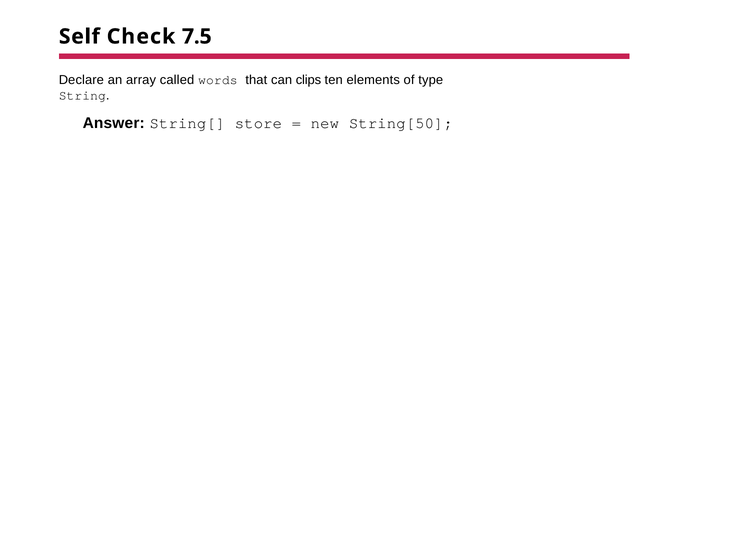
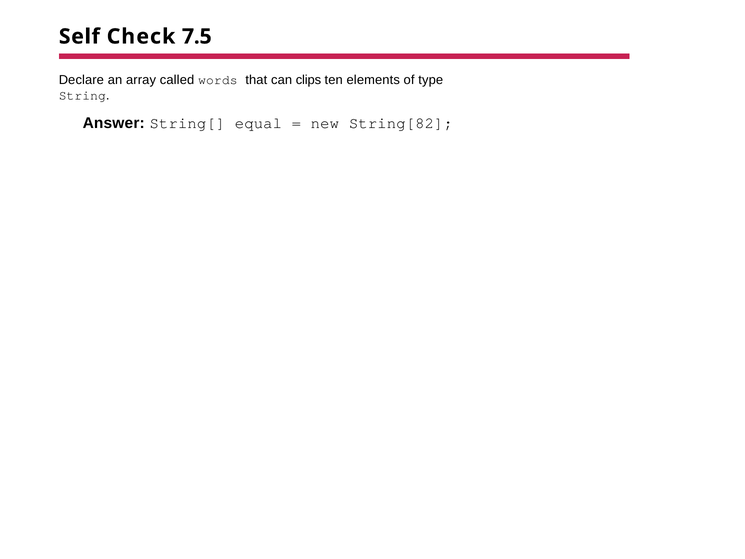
store: store -> equal
String[50: String[50 -> String[82
